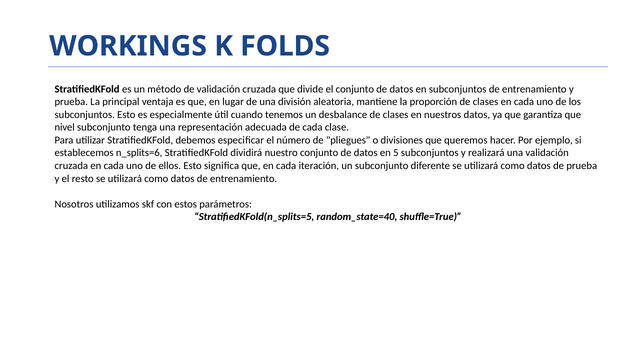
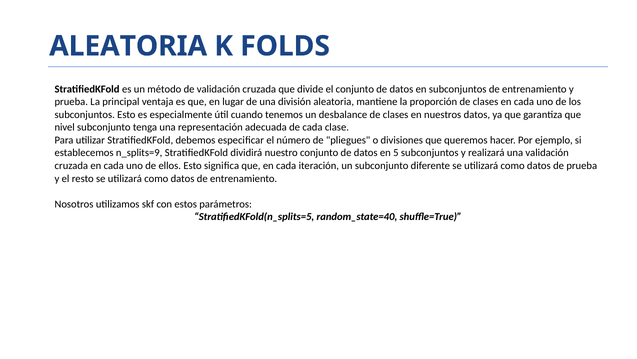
WORKINGS at (128, 46): WORKINGS -> ALEATORIA
n_splits=6: n_splits=6 -> n_splits=9
